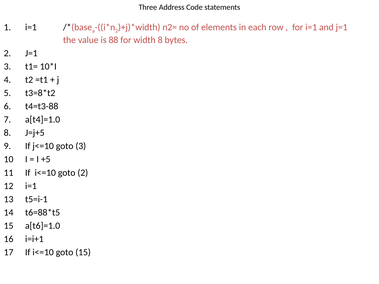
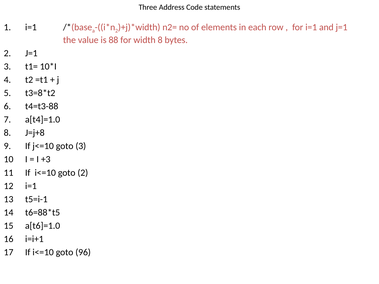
J=j+5: J=j+5 -> J=j+8
+5: +5 -> +3
goto 15: 15 -> 96
